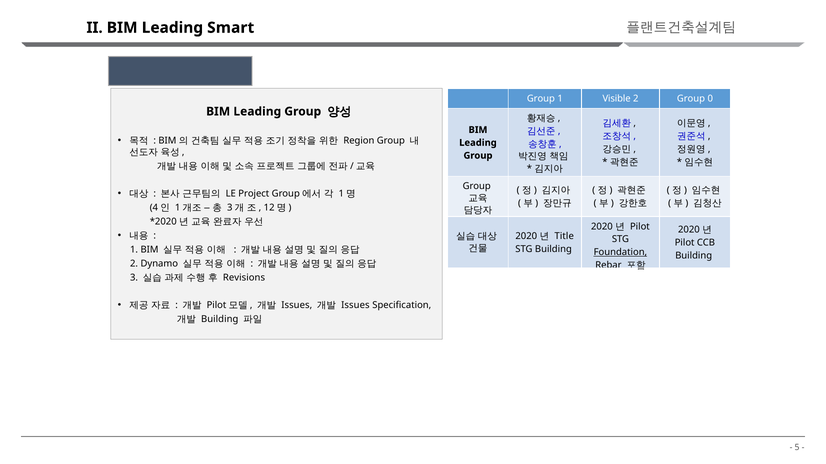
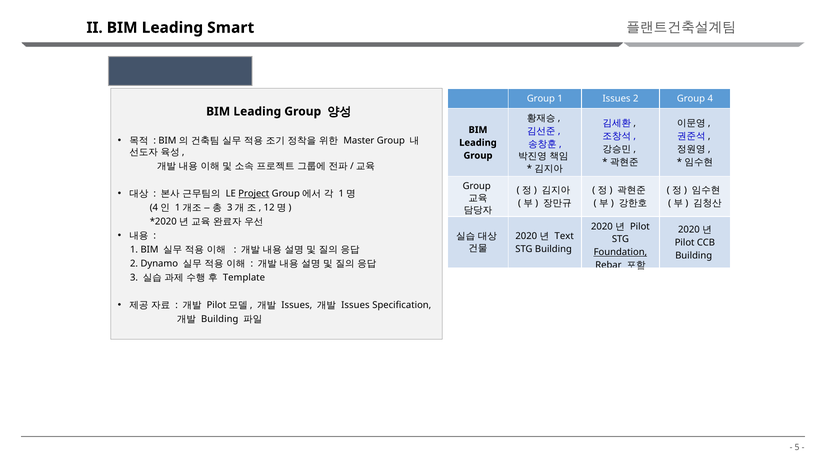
1 Visible: Visible -> Issues
0: 0 -> 4
Region: Region -> Master
Project underline: none -> present
Title: Title -> Text
Revisions: Revisions -> Template
